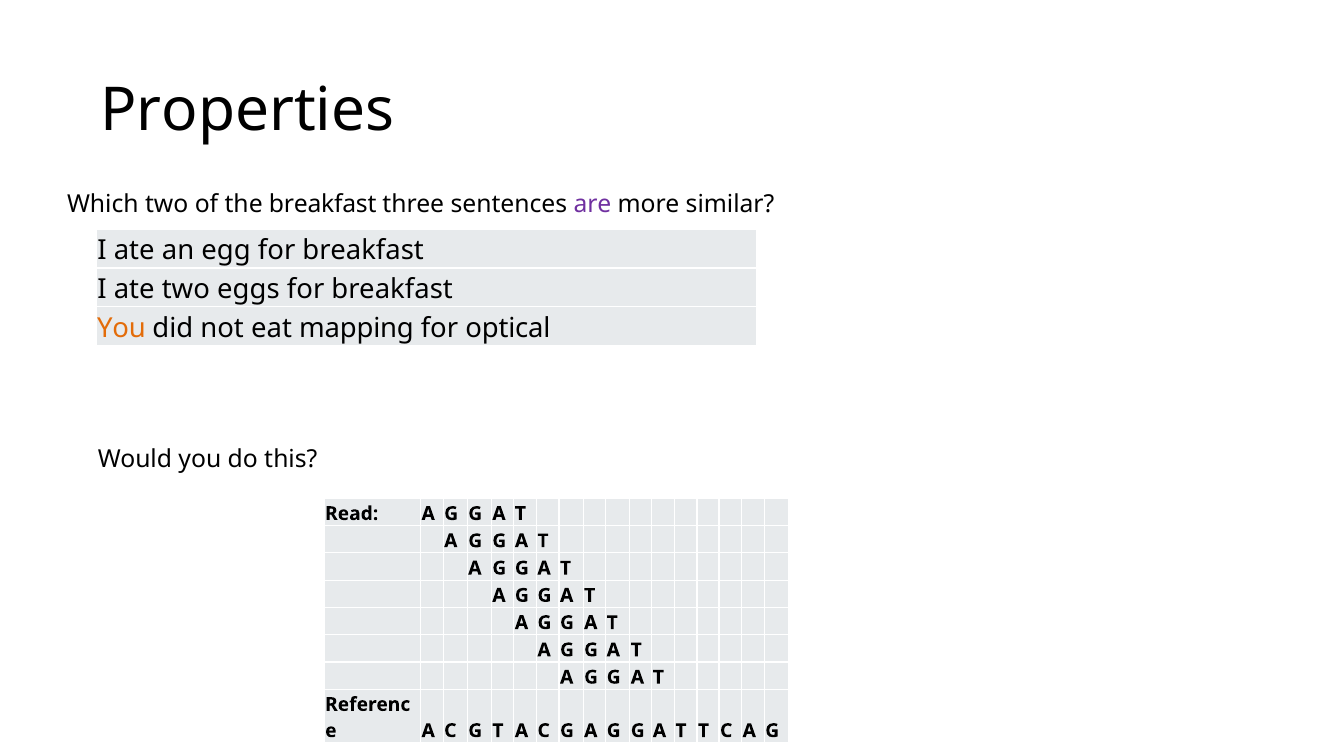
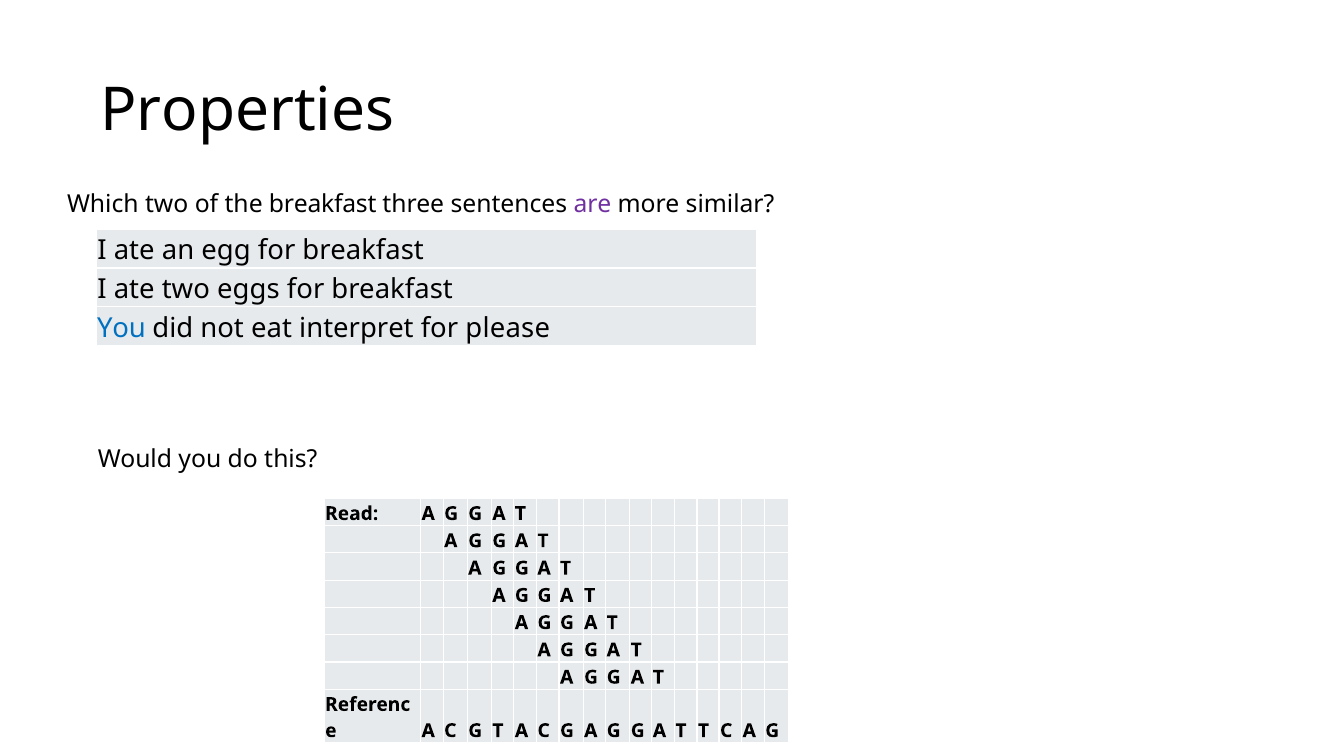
You at (121, 328) colour: orange -> blue
mapping: mapping -> interpret
optical: optical -> please
